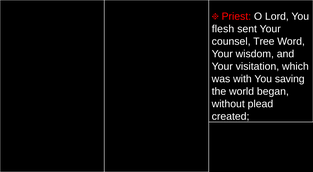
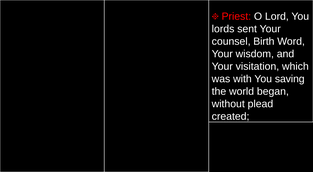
flesh: flesh -> lords
Tree: Tree -> Birth
